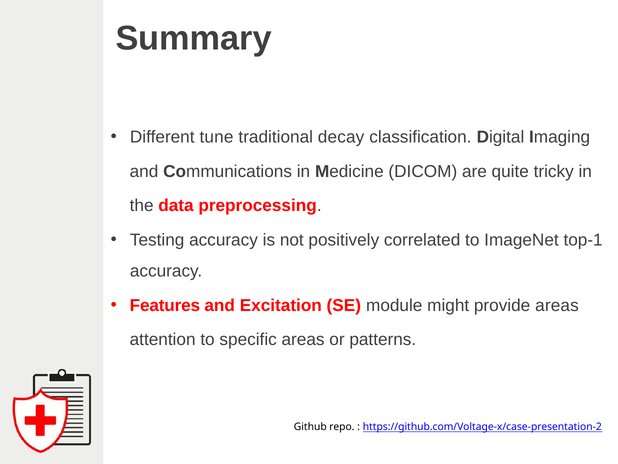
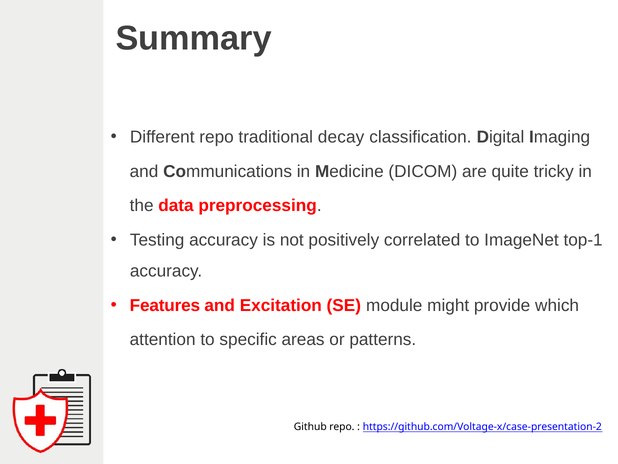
Different tune: tune -> repo
provide areas: areas -> which
